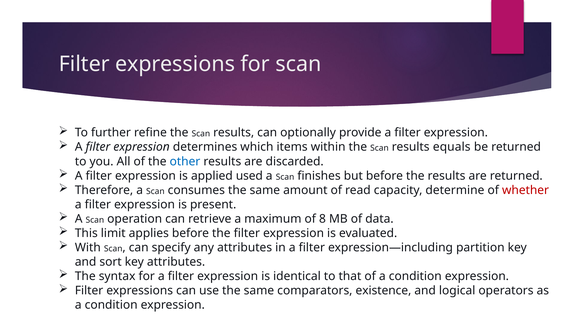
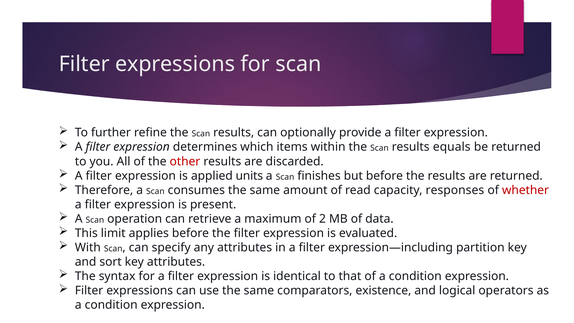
other colour: blue -> red
used: used -> units
determine: determine -> responses
8: 8 -> 2
